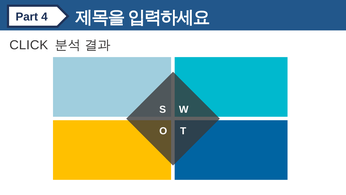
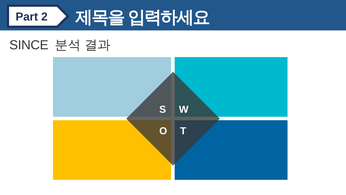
4: 4 -> 2
CLICK: CLICK -> SINCE
